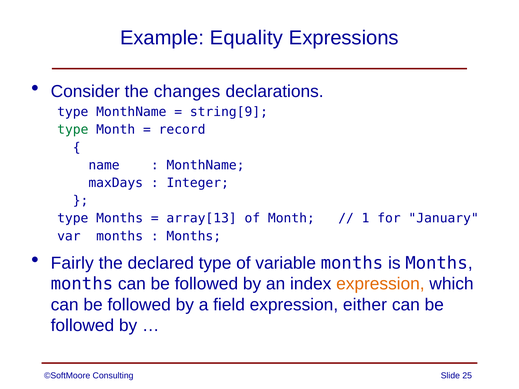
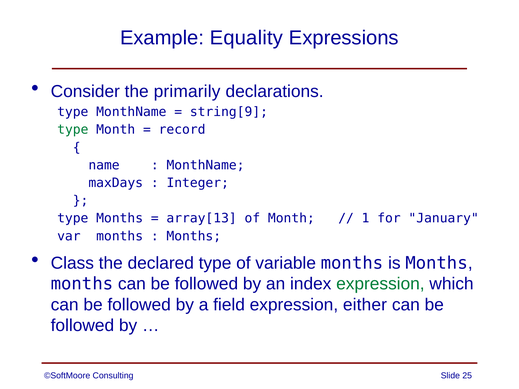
changes: changes -> primarily
Fairly: Fairly -> Class
expression at (380, 284) colour: orange -> green
